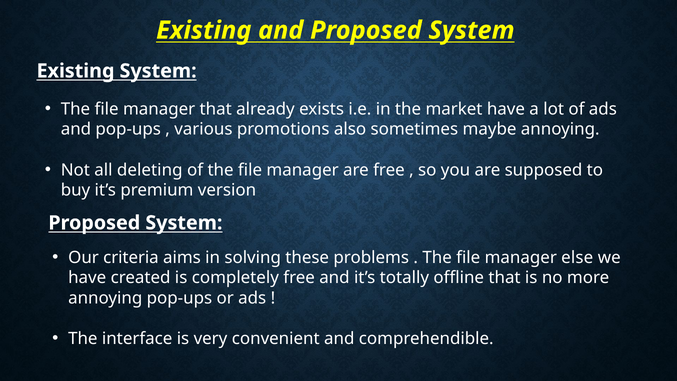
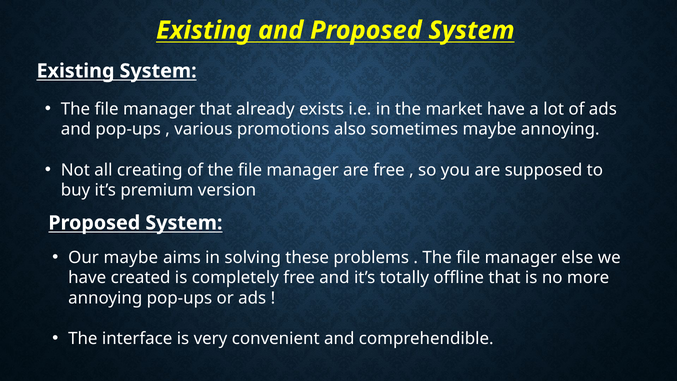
deleting: deleting -> creating
Our criteria: criteria -> maybe
